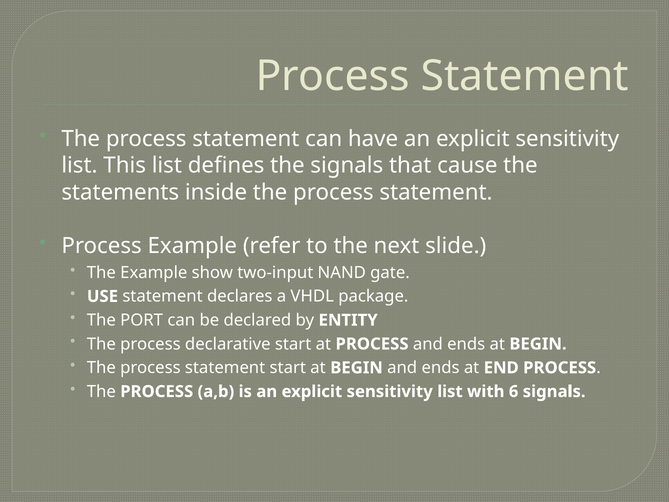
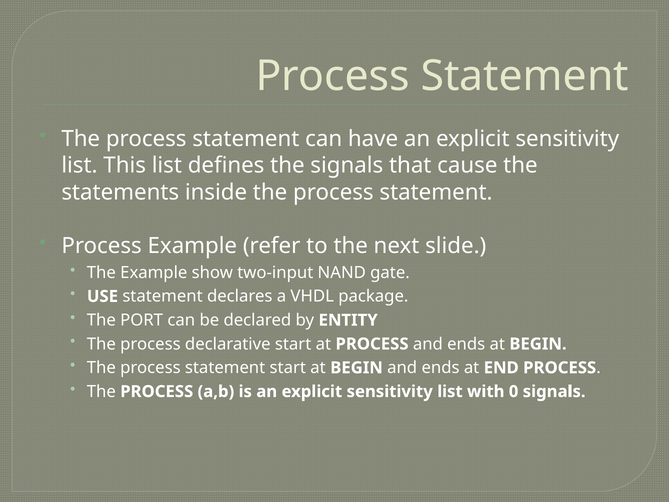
6: 6 -> 0
